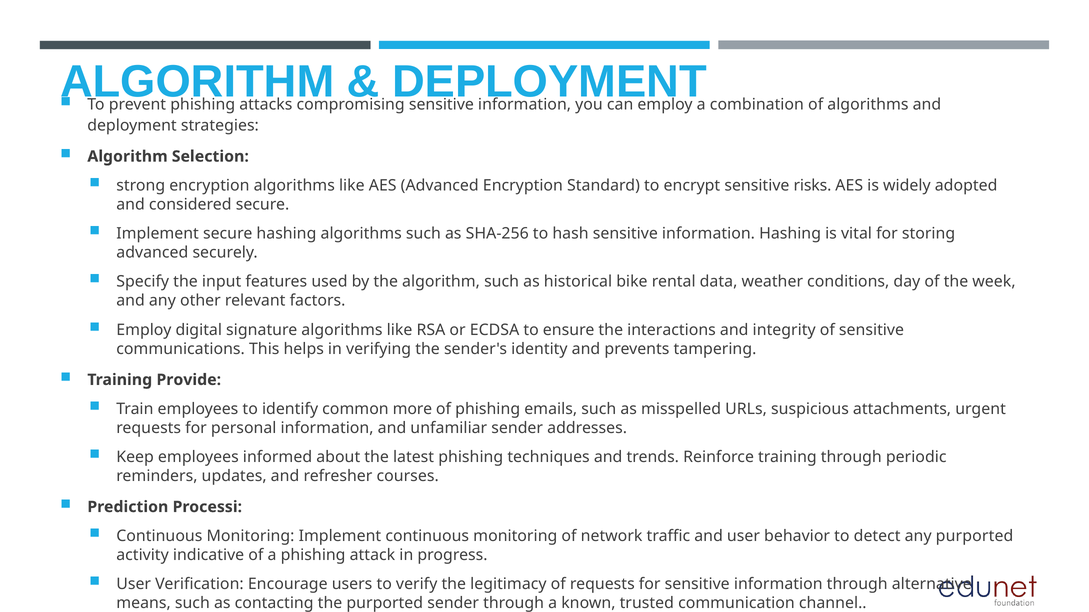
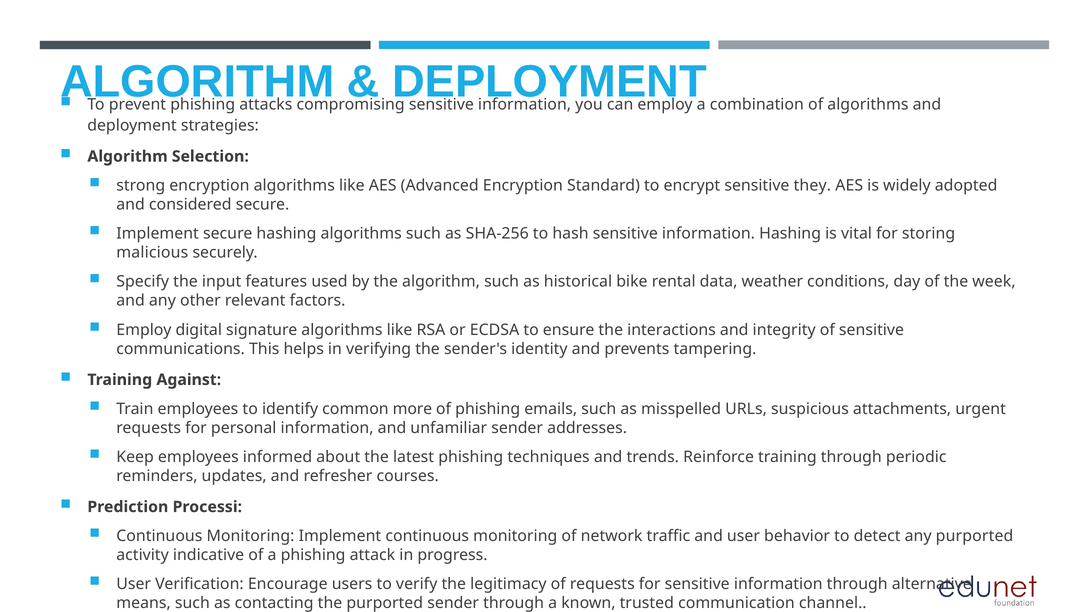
risks: risks -> they
advanced at (152, 253): advanced -> malicious
Provide: Provide -> Against
